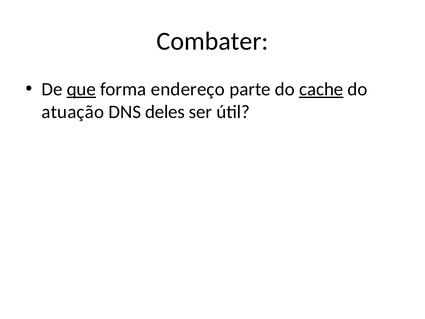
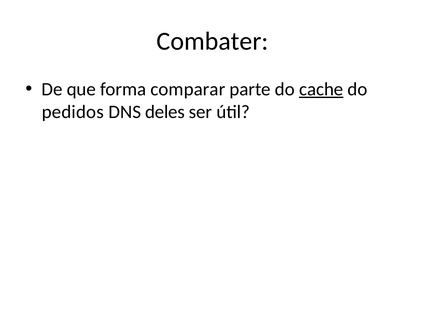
que underline: present -> none
endereço: endereço -> comparar
atuação: atuação -> pedidos
